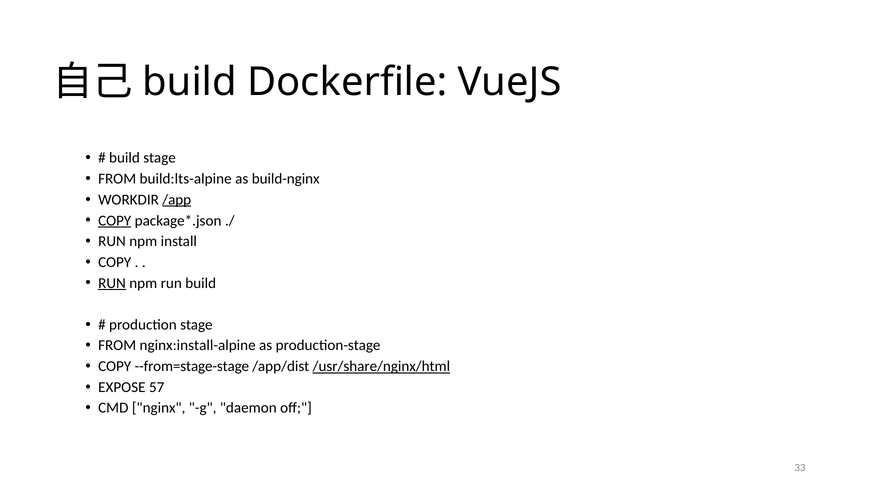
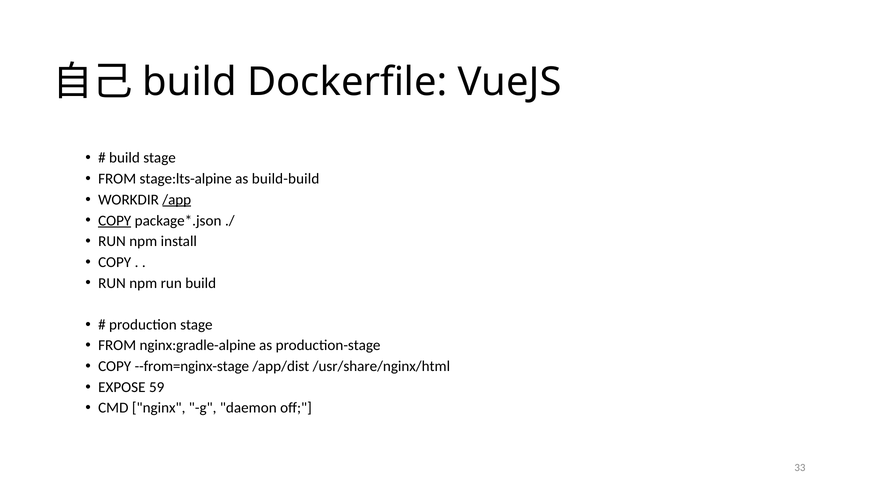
build:lts-alpine: build:lts-alpine -> stage:lts-alpine
build-nginx: build-nginx -> build-build
RUN at (112, 283) underline: present -> none
nginx:install-alpine: nginx:install-alpine -> nginx:gradle-alpine
--from=stage-stage: --from=stage-stage -> --from=nginx-stage
/usr/share/nginx/html underline: present -> none
57: 57 -> 59
